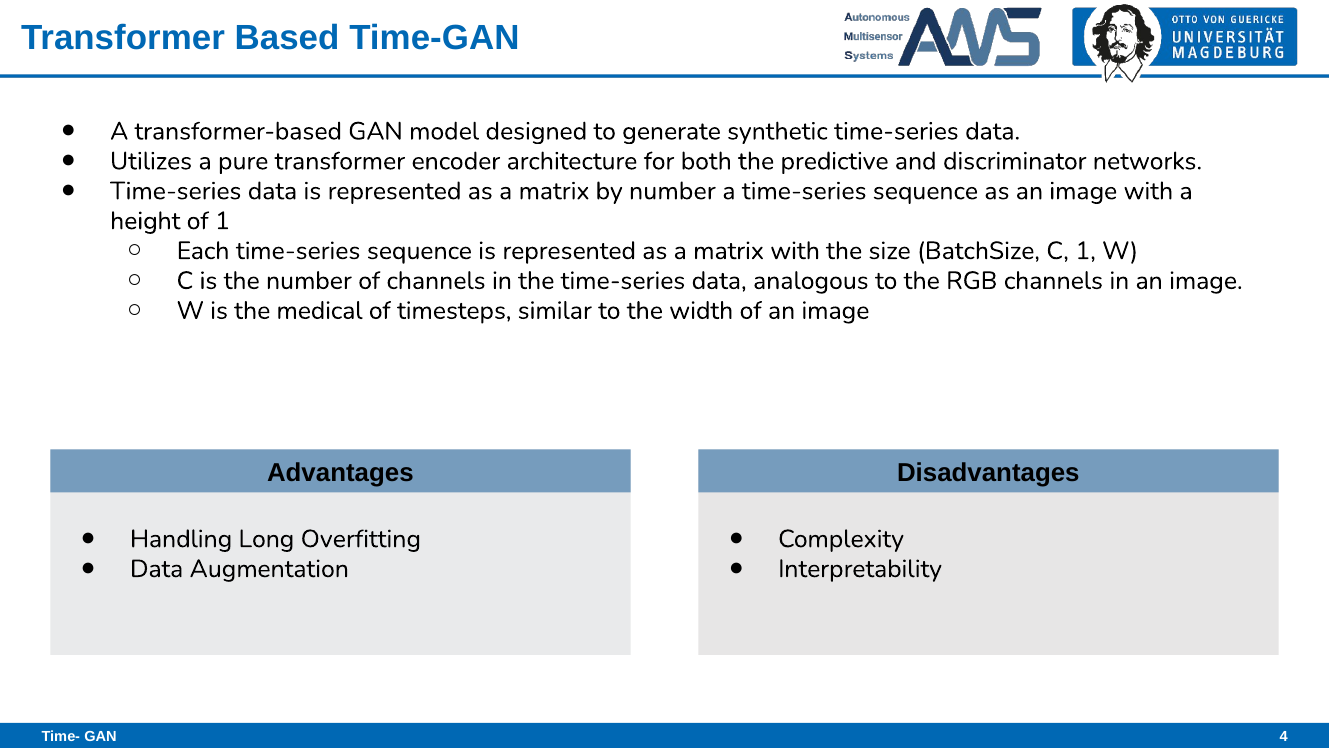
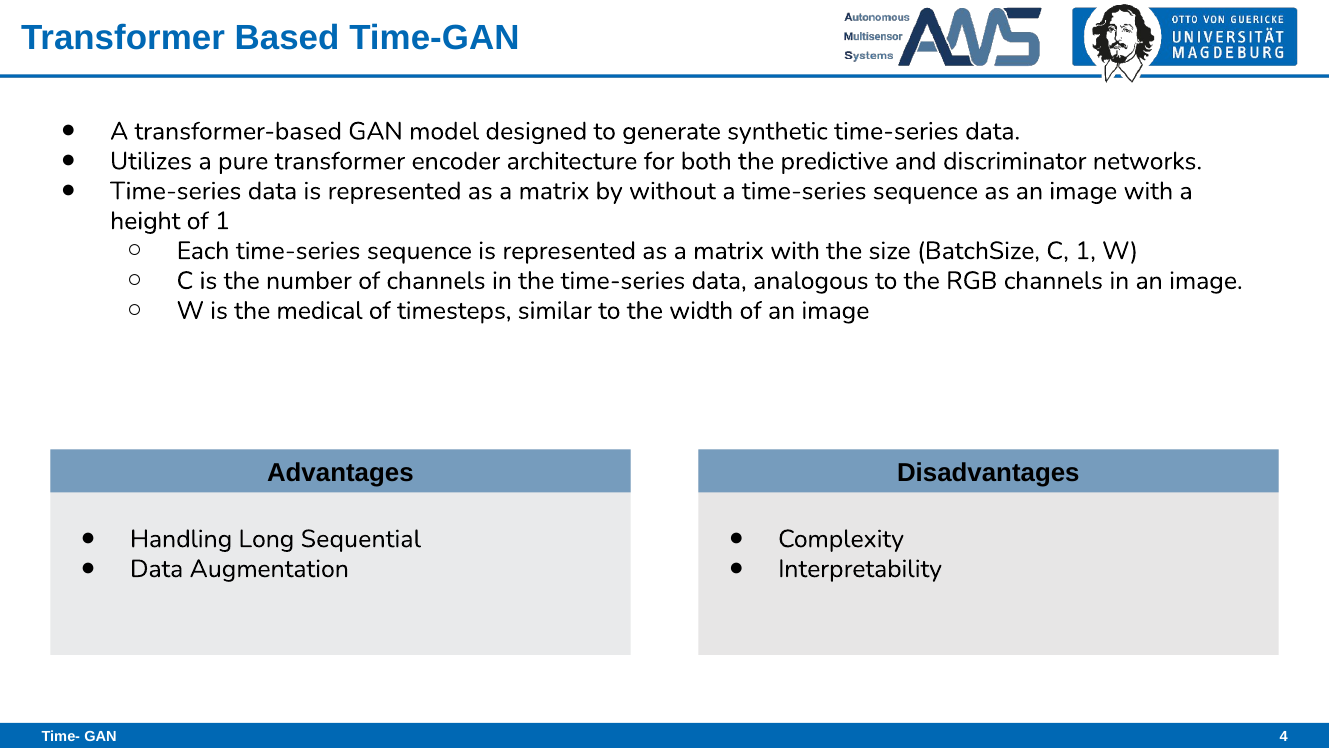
by number: number -> without
Overfitting: Overfitting -> Sequential
